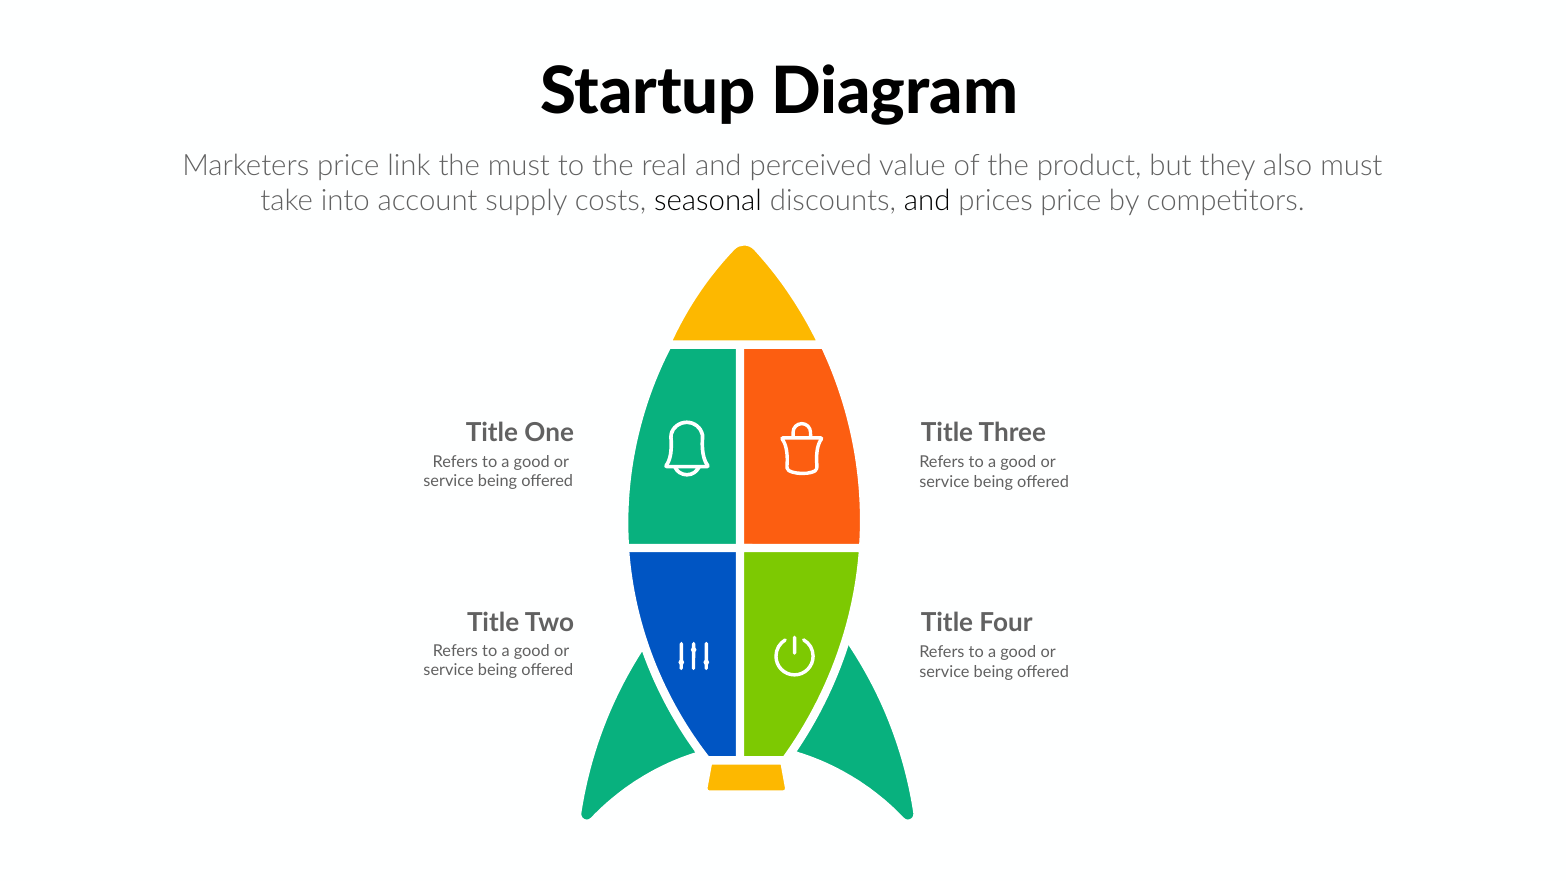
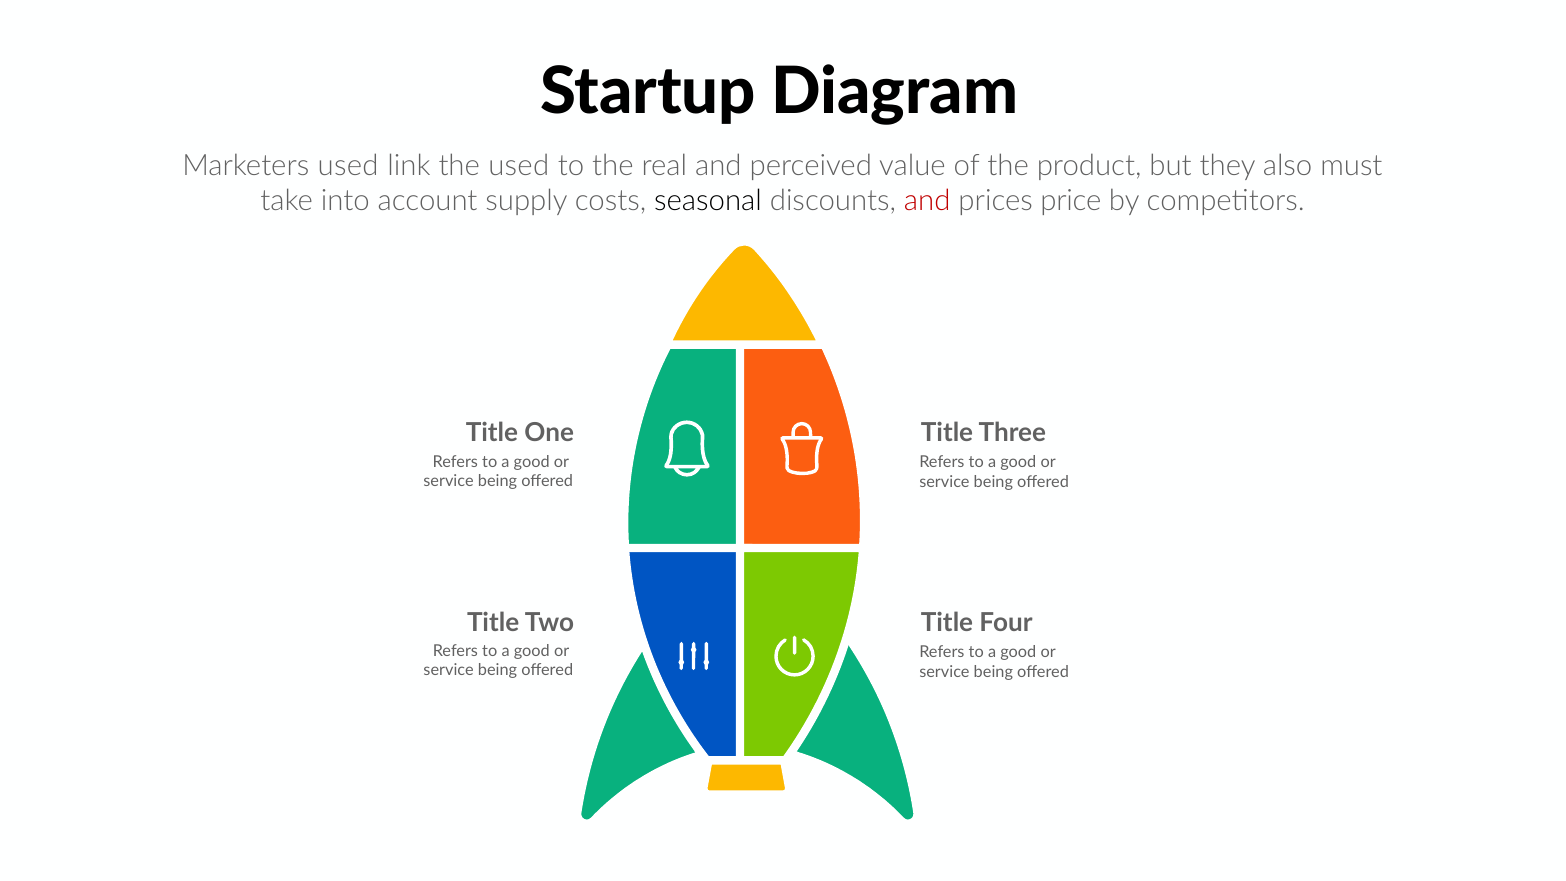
Marketers price: price -> used
the must: must -> used
and at (927, 201) colour: black -> red
